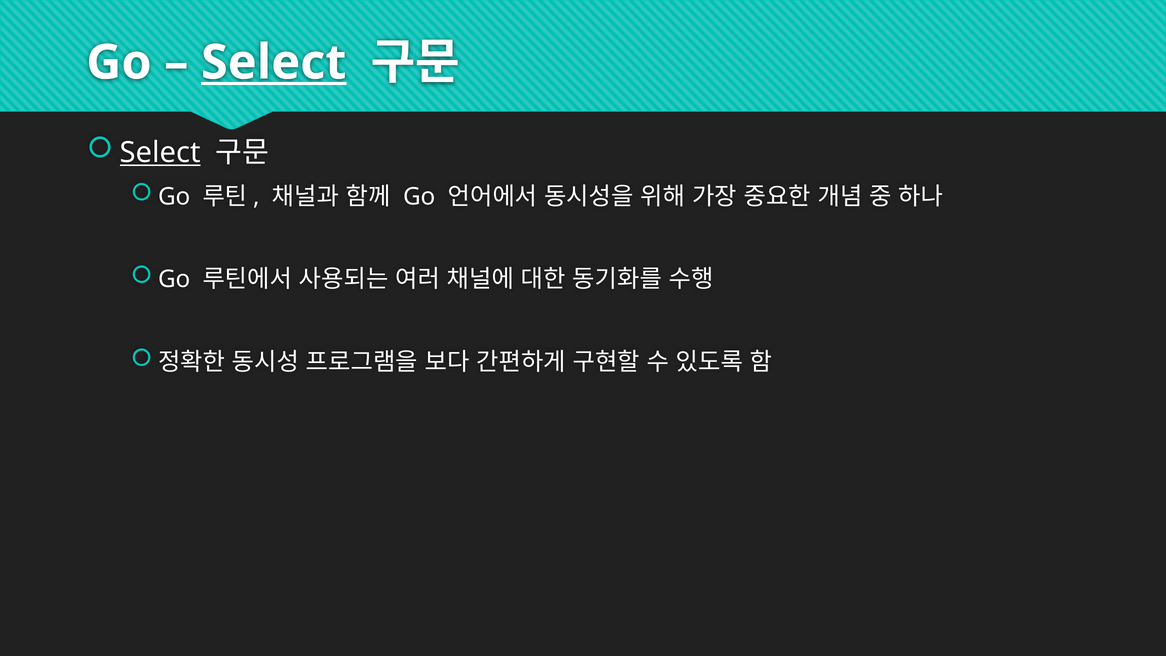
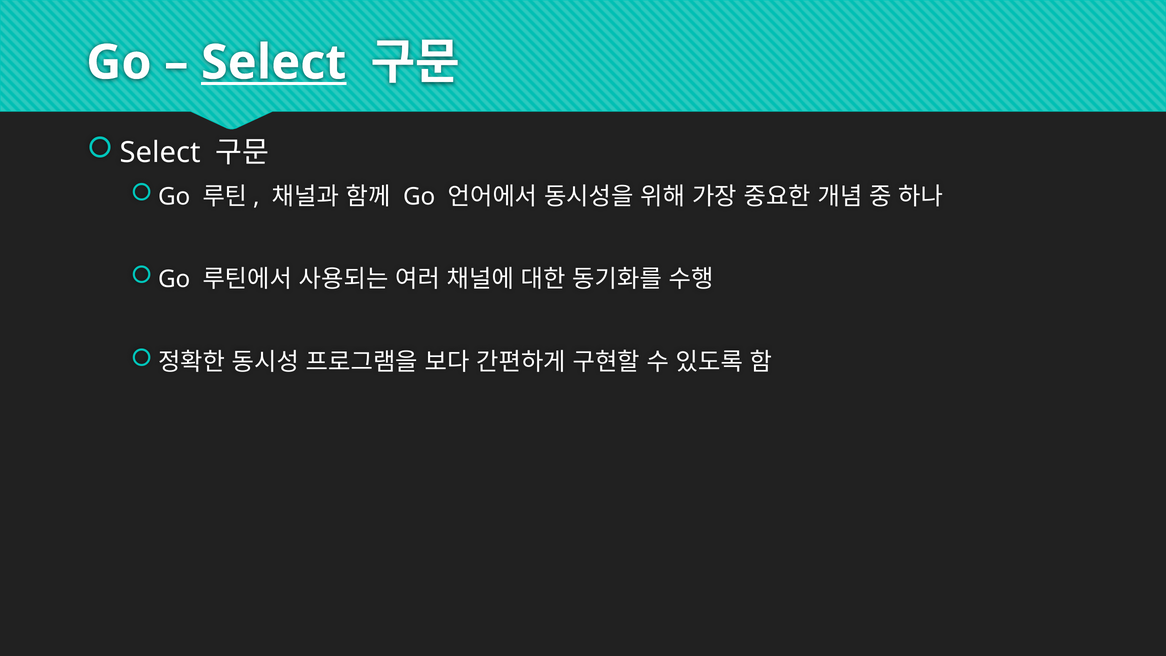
Select at (160, 153) underline: present -> none
